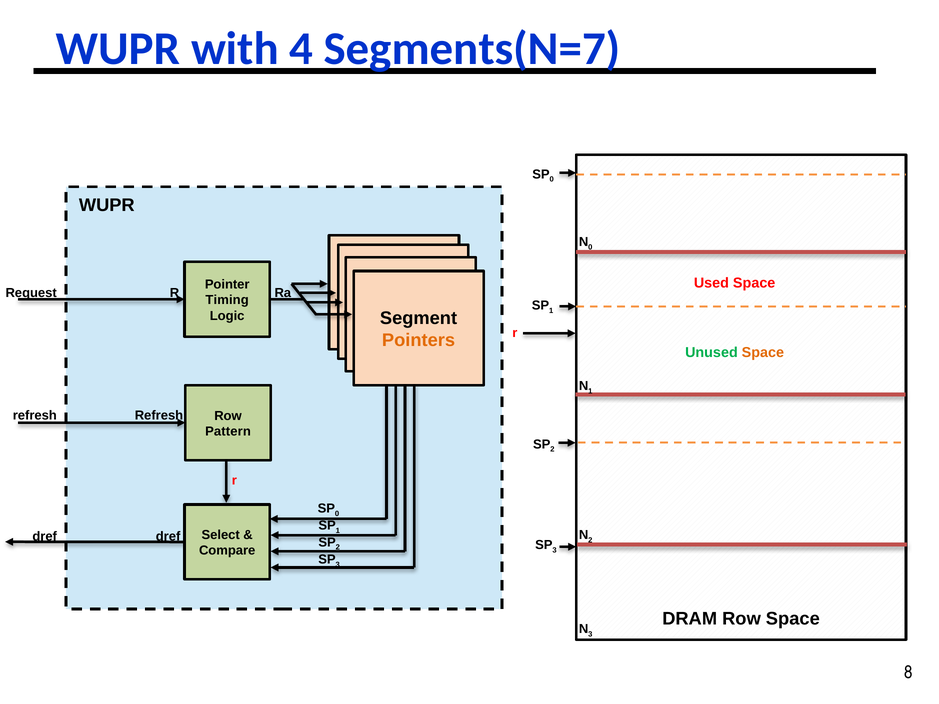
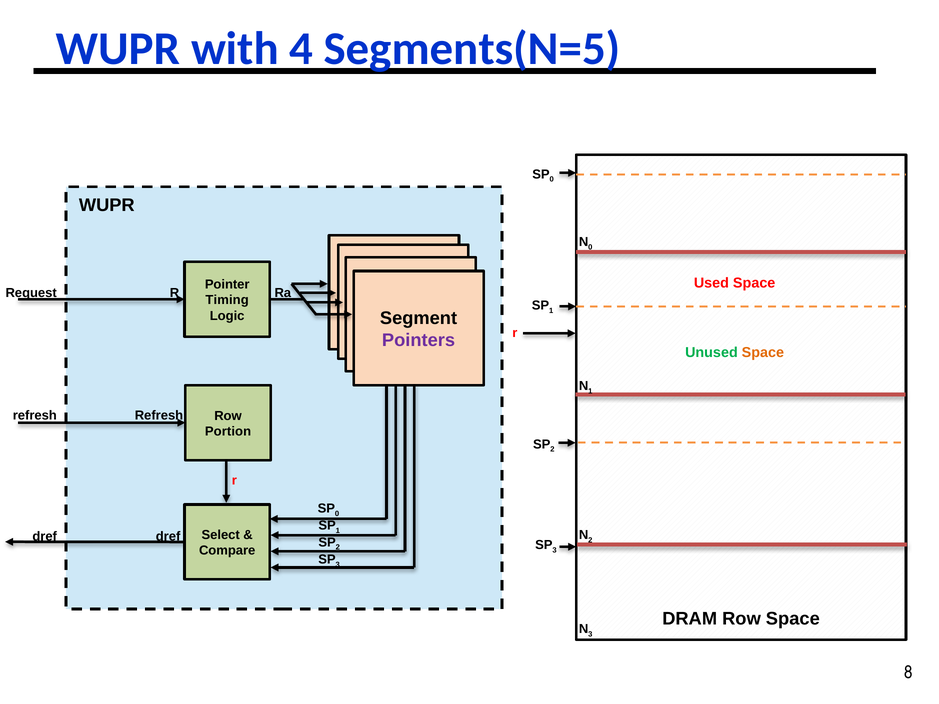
Segments(N=7: Segments(N=7 -> Segments(N=5
Pointers colour: orange -> purple
Pattern: Pattern -> Portion
